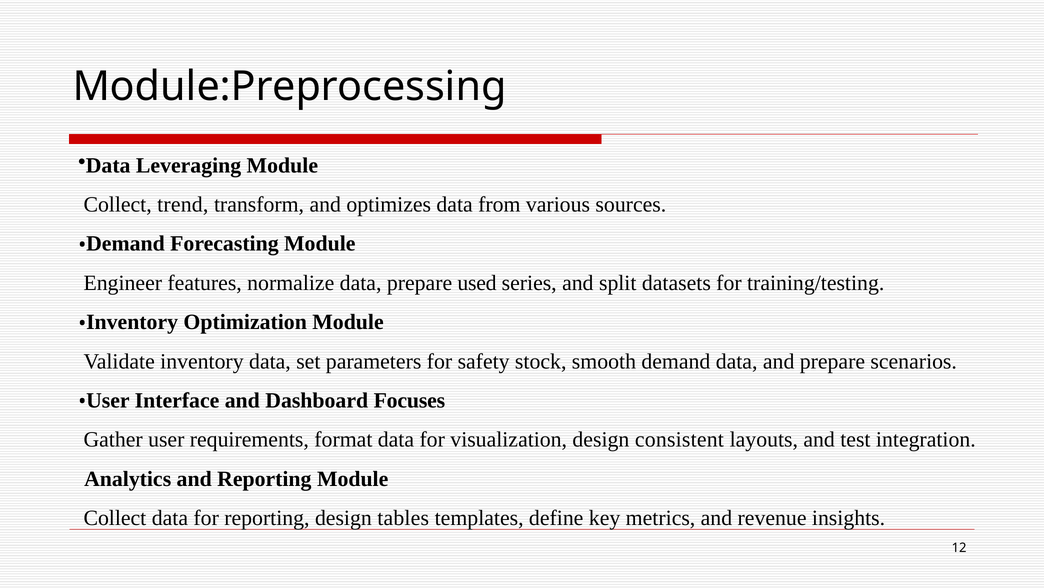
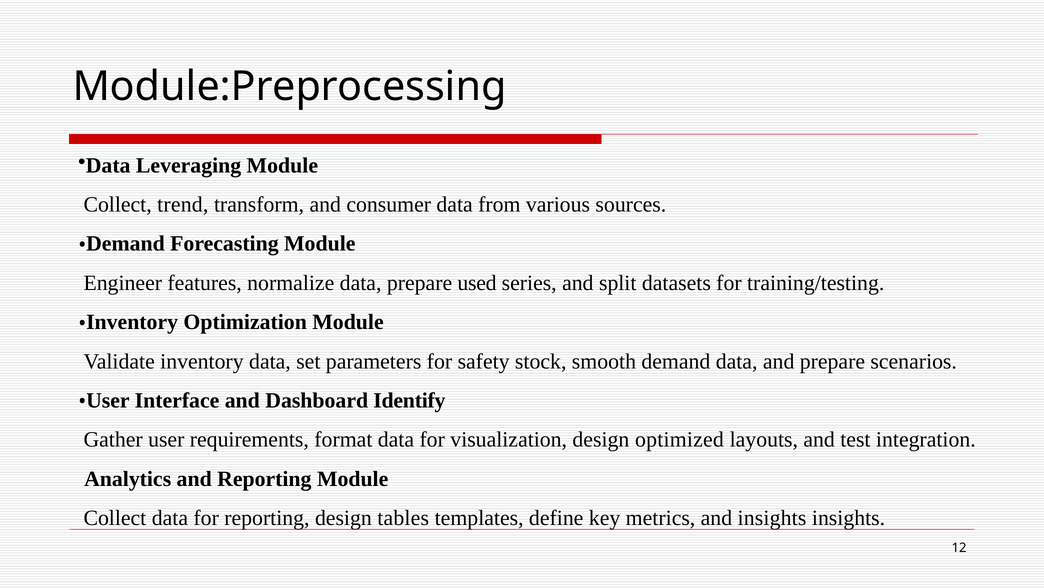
optimizes: optimizes -> consumer
Focuses: Focuses -> Identify
consistent: consistent -> optimized
and revenue: revenue -> insights
